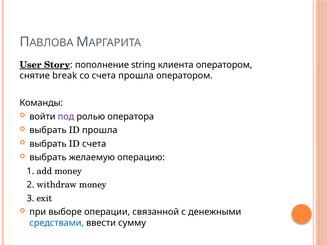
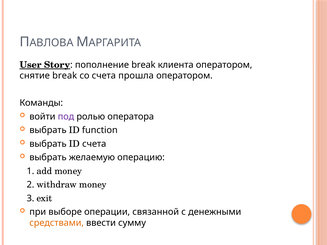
пополнение string: string -> break
ID прошла: прошла -> function
средствами colour: blue -> orange
